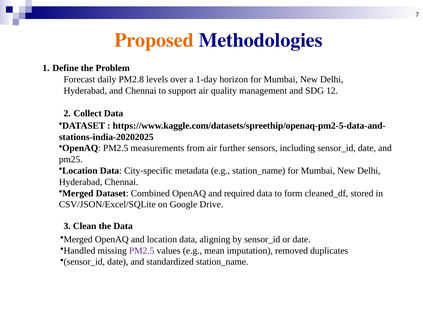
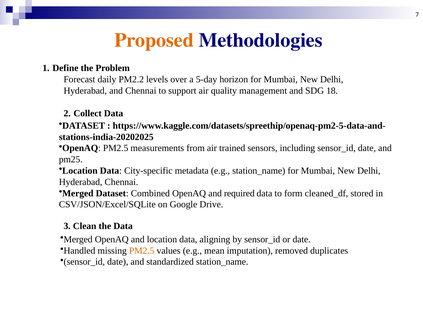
PM2.8: PM2.8 -> PM2.2
1-day: 1-day -> 5-day
12: 12 -> 18
further: further -> trained
PM2.5 at (142, 251) colour: purple -> orange
